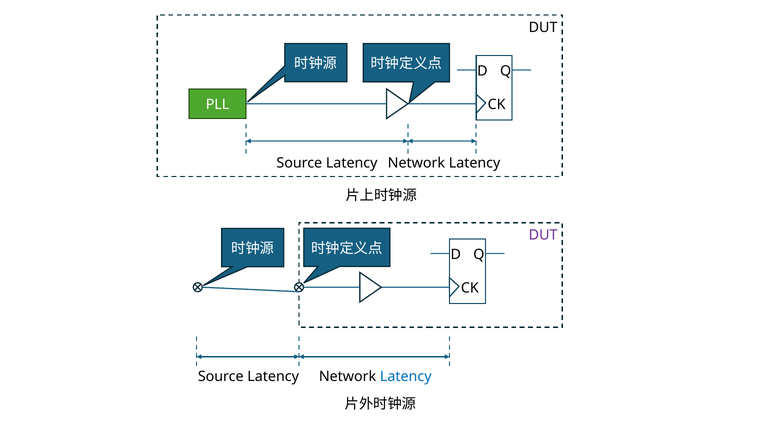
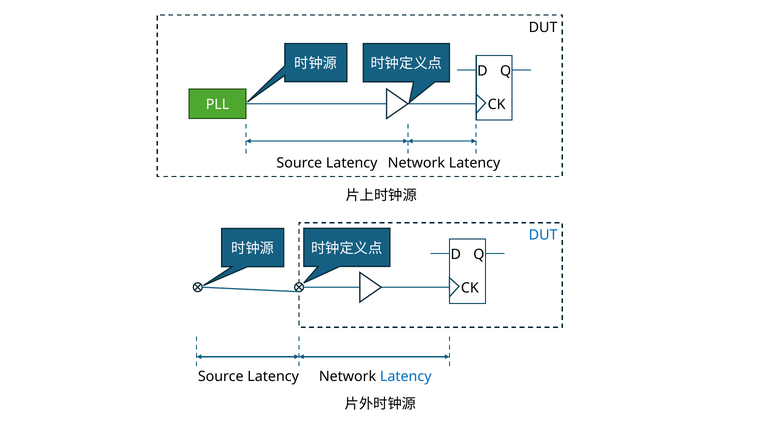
DUT at (543, 235) colour: purple -> blue
